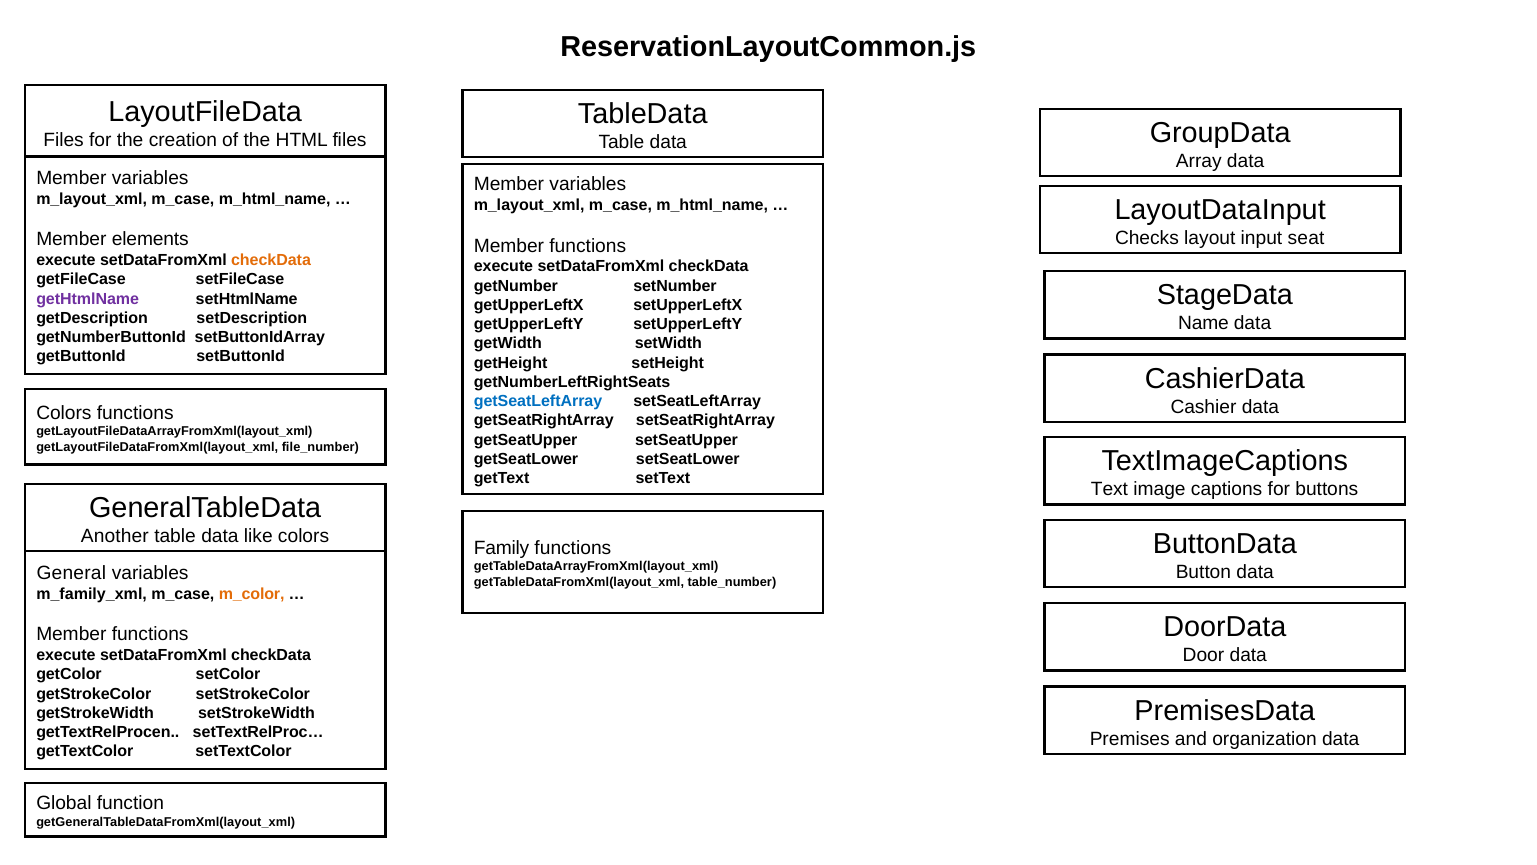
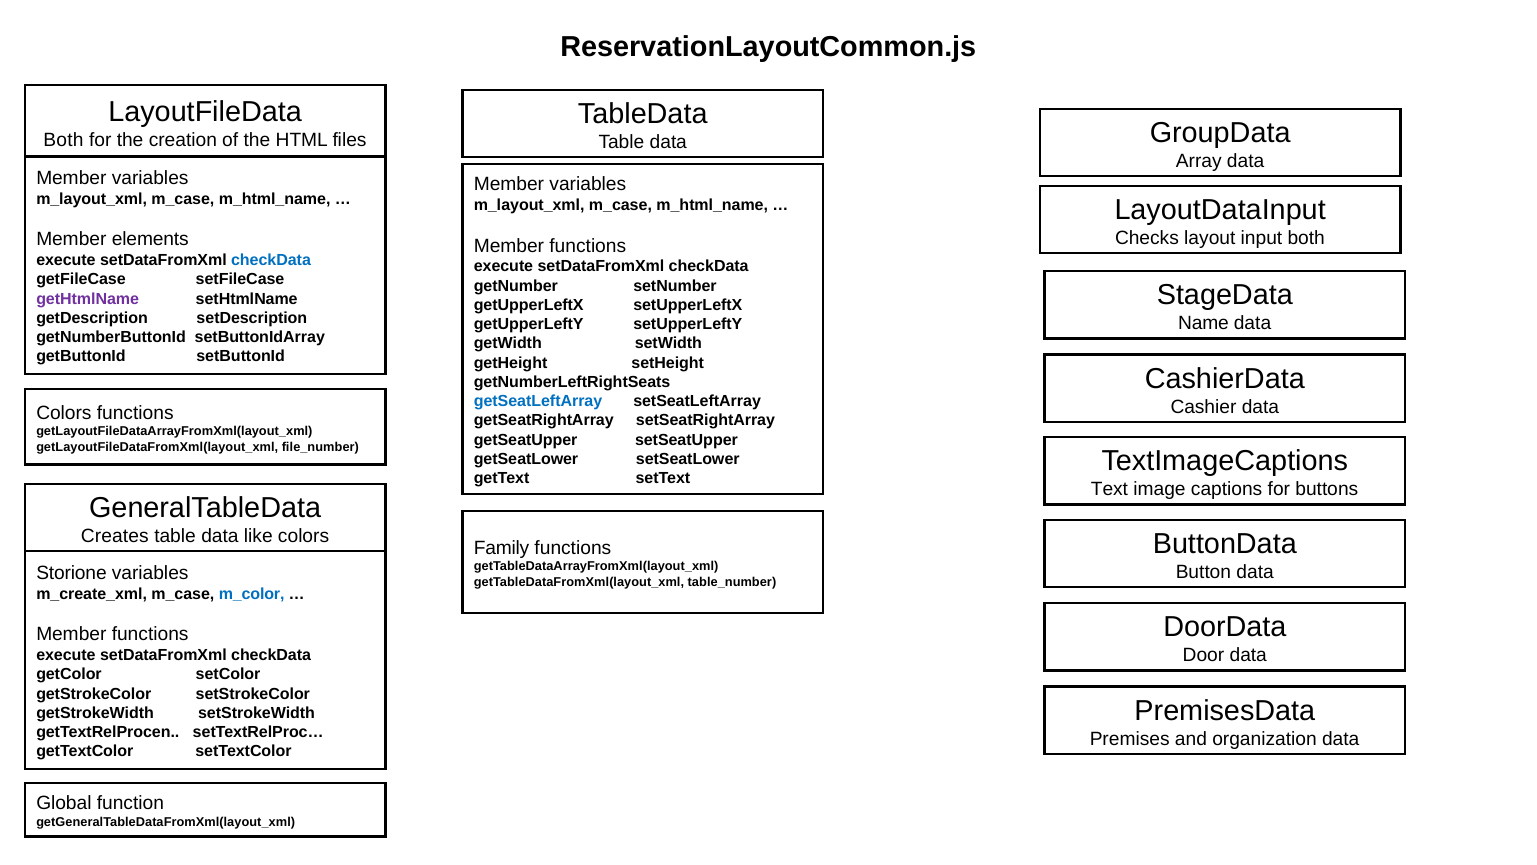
Files at (64, 140): Files -> Both
input seat: seat -> both
checkData at (271, 260) colour: orange -> blue
Another: Another -> Creates
General: General -> Storione
m_family_xml: m_family_xml -> m_create_xml
m_color colour: orange -> blue
